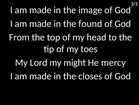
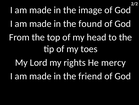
might: might -> rights
closes: closes -> friend
